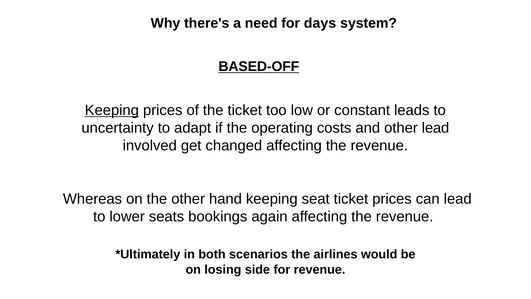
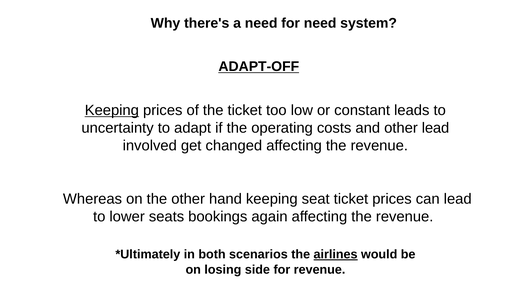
for days: days -> need
BASED-OFF: BASED-OFF -> ADAPT-OFF
airlines underline: none -> present
